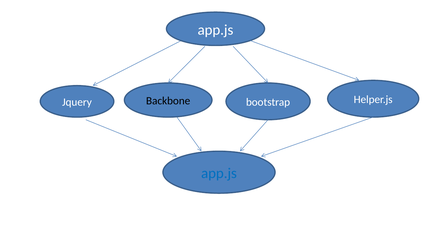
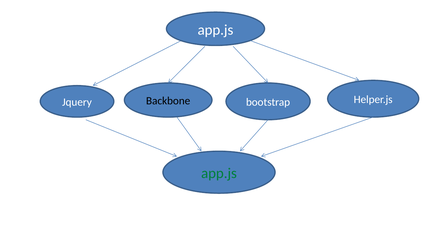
app.js at (219, 173) colour: blue -> green
